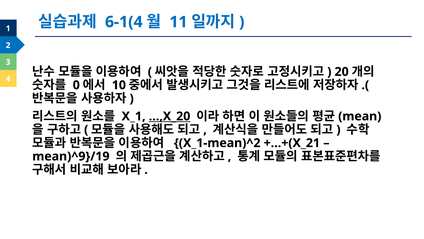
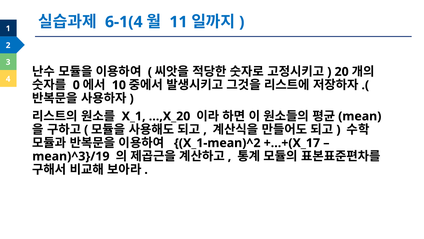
…,X_20 underline: present -> none
+…+(X_21: +…+(X_21 -> +…+(X_17
mean)^9}/19: mean)^9}/19 -> mean)^3}/19
